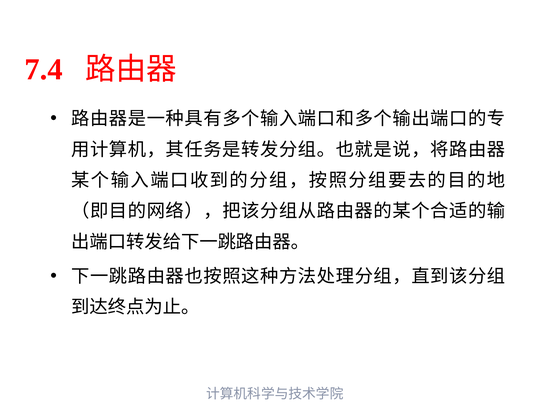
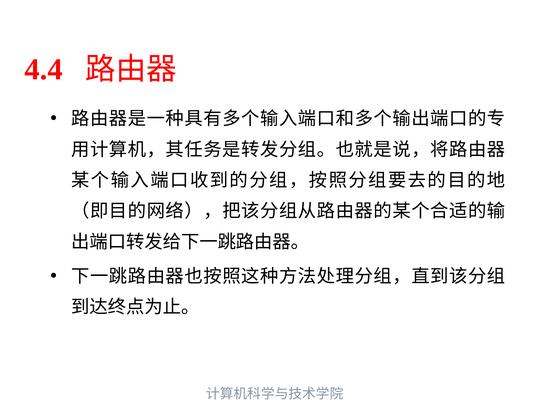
7.4: 7.4 -> 4.4
